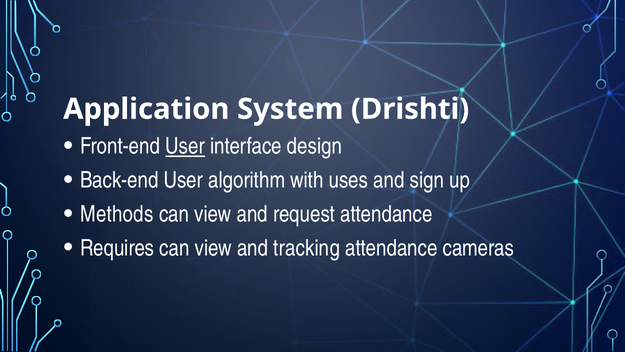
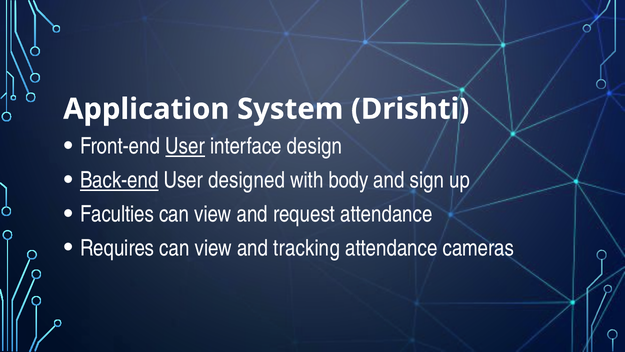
Back-end underline: none -> present
algorithm: algorithm -> designed
uses: uses -> body
Methods: Methods -> Faculties
